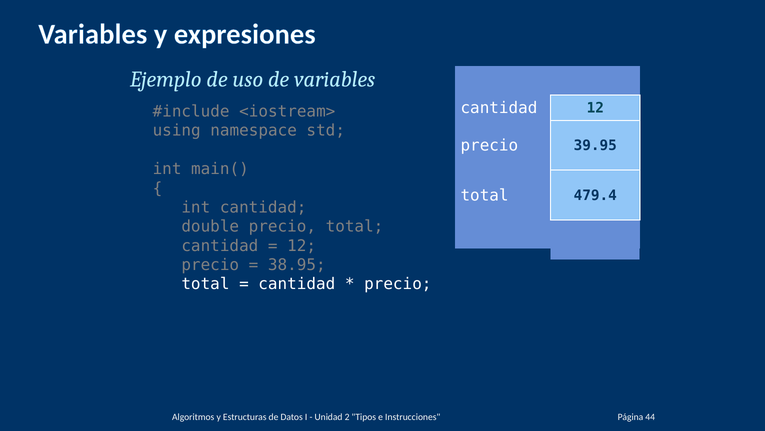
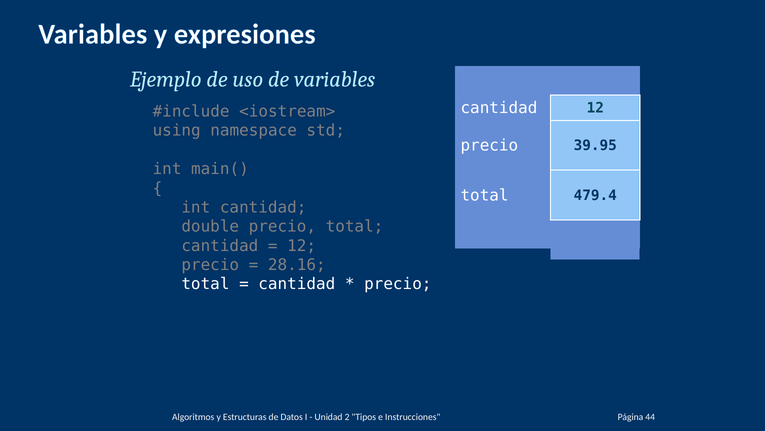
38.95: 38.95 -> 28.16
